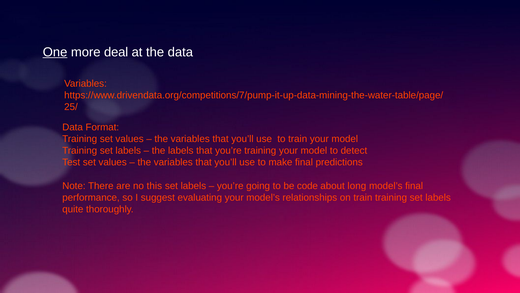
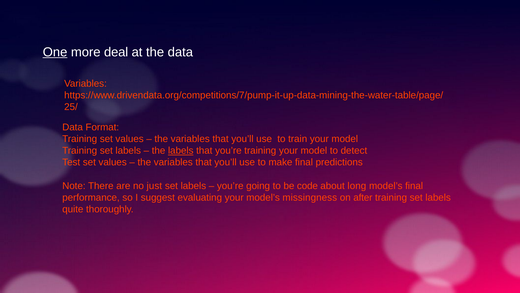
labels at (181, 150) underline: none -> present
this: this -> just
relationships: relationships -> missingness
on train: train -> after
